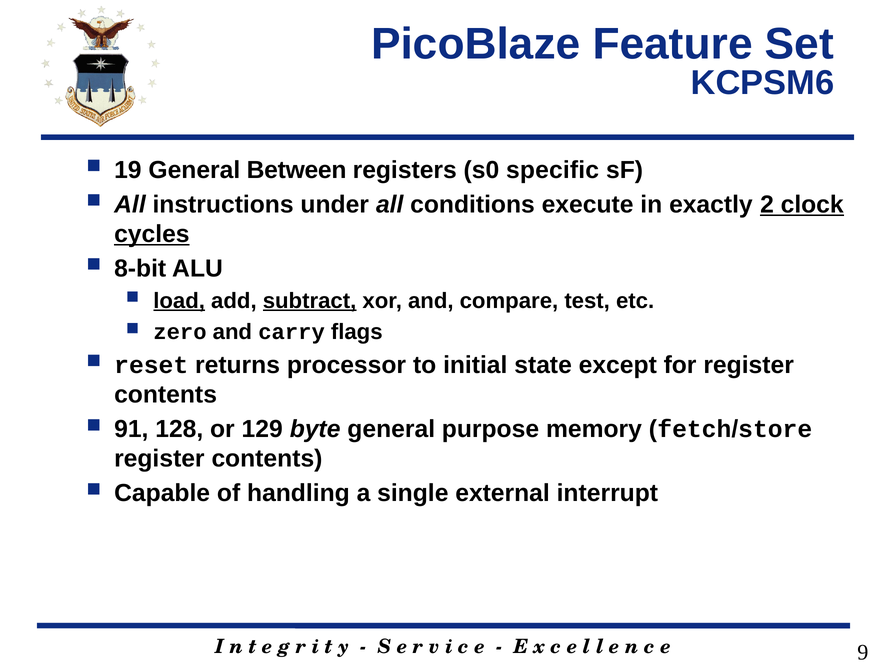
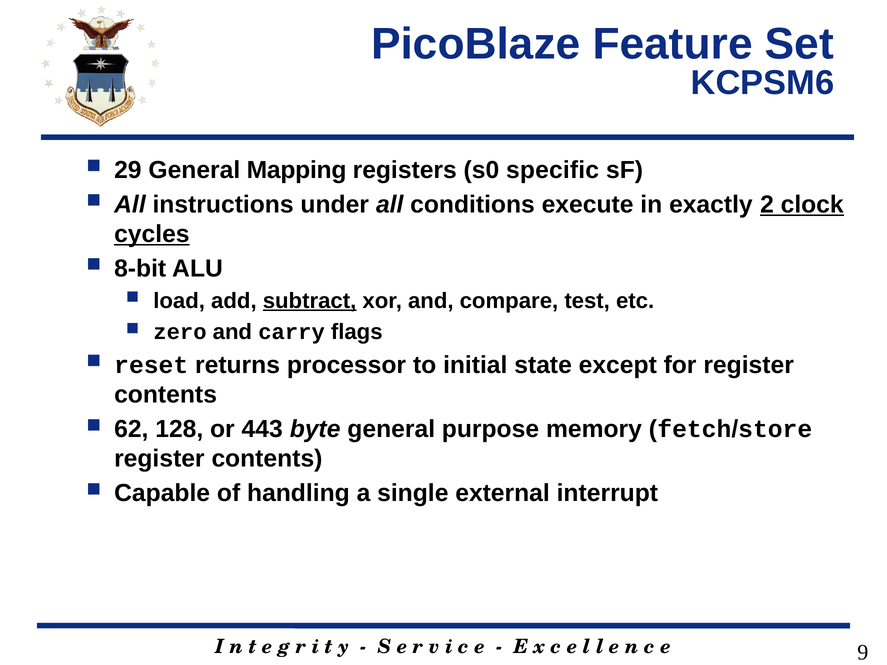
19: 19 -> 29
Between: Between -> Mapping
load underline: present -> none
91: 91 -> 62
129: 129 -> 443
